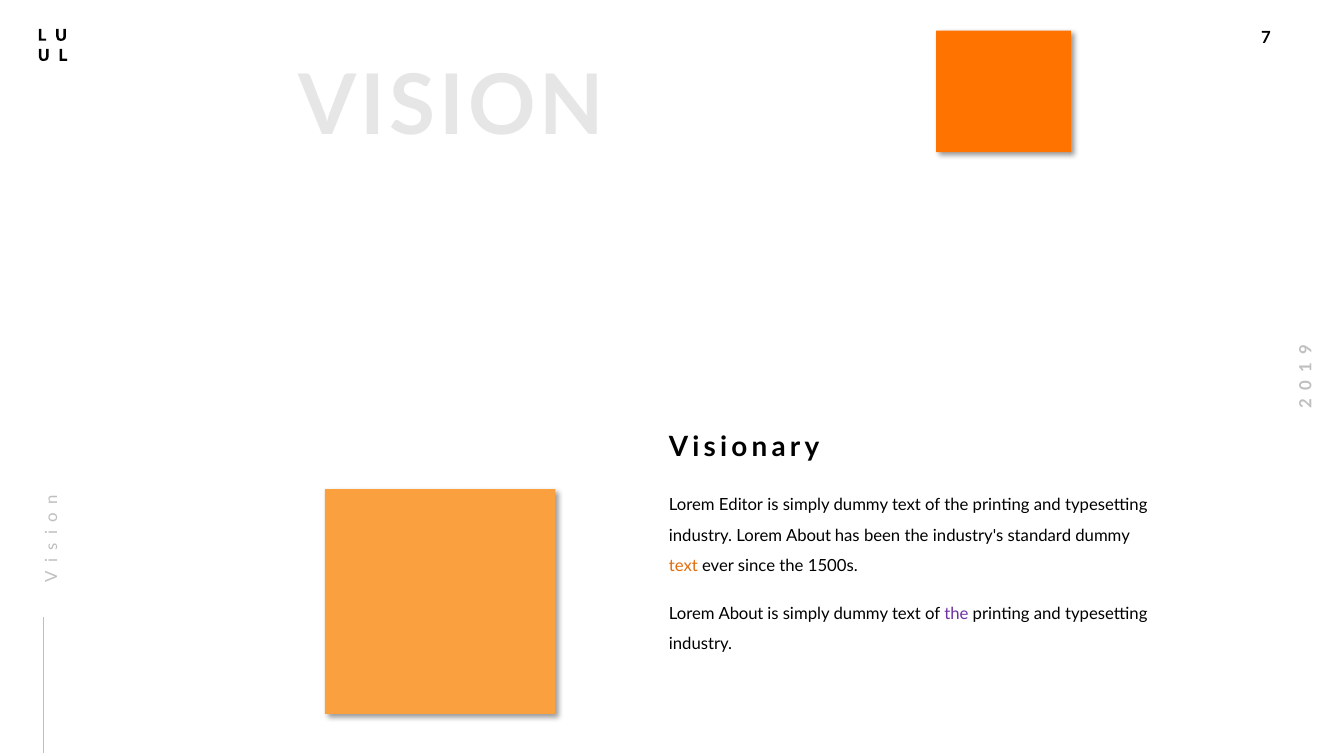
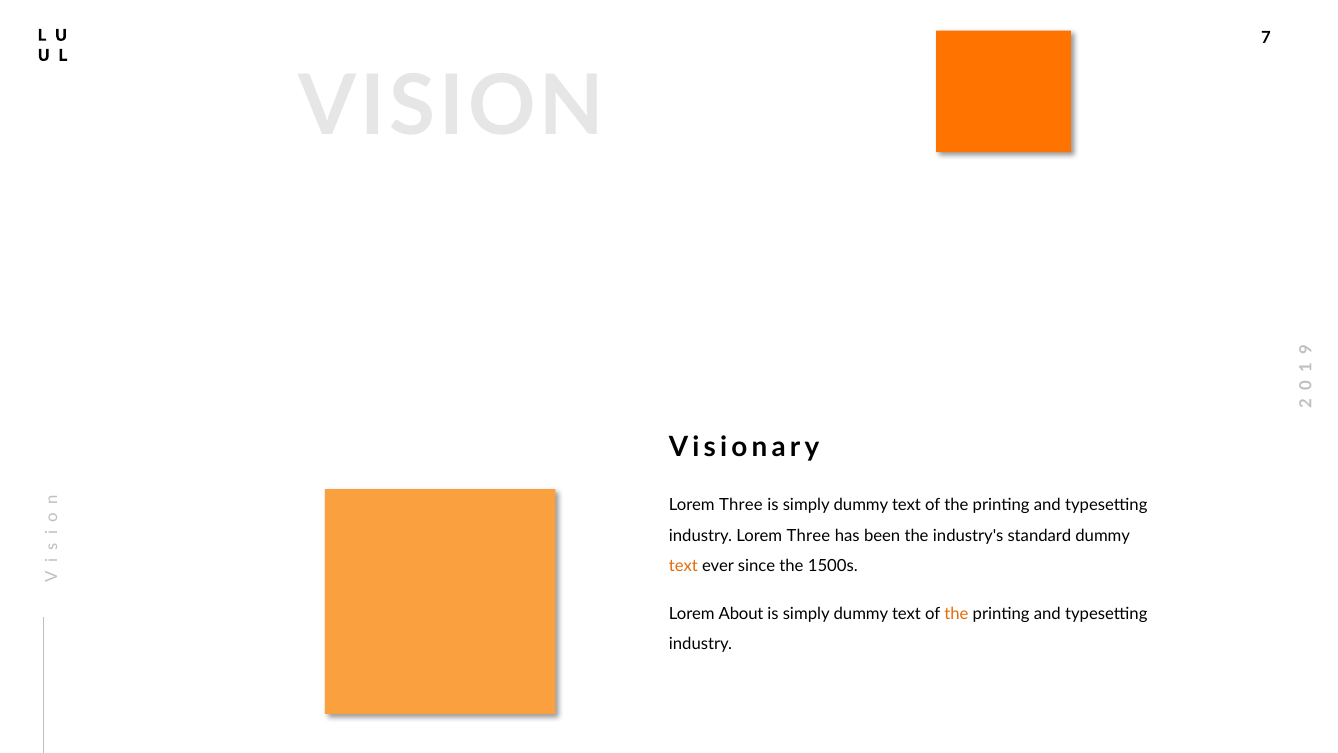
Editor at (741, 505): Editor -> Three
industry Lorem About: About -> Three
the at (956, 614) colour: purple -> orange
